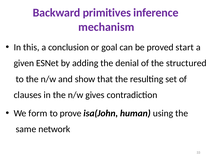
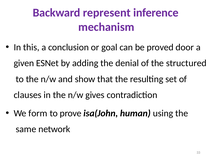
primitives: primitives -> represent
start: start -> door
